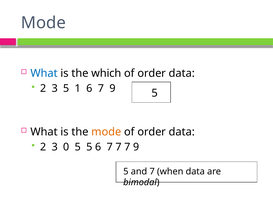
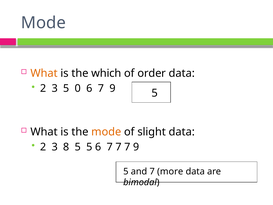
What at (44, 73) colour: blue -> orange
1: 1 -> 0
order at (152, 132): order -> slight
0: 0 -> 8
when: when -> more
